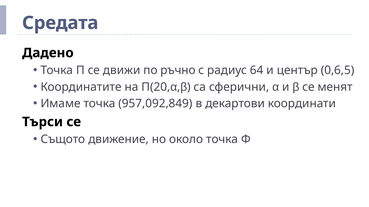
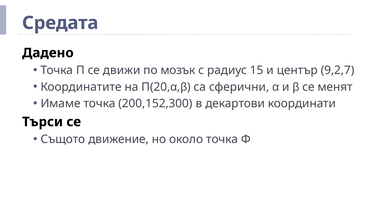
ръчно: ръчно -> мозък
64: 64 -> 15
0,6,5: 0,6,5 -> 9,2,7
957,092,849: 957,092,849 -> 200,152,300
